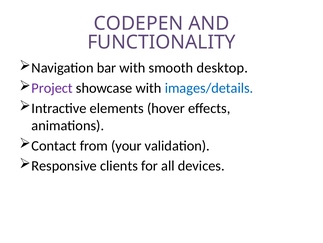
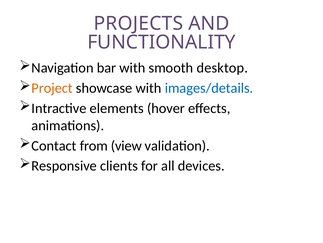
CODEPEN: CODEPEN -> PROJECTS
Project colour: purple -> orange
your: your -> view
